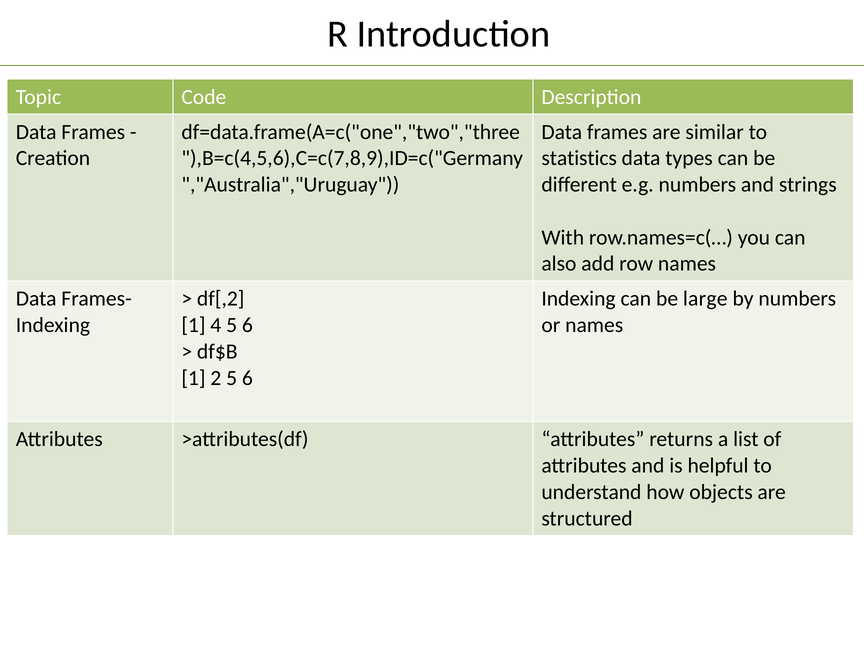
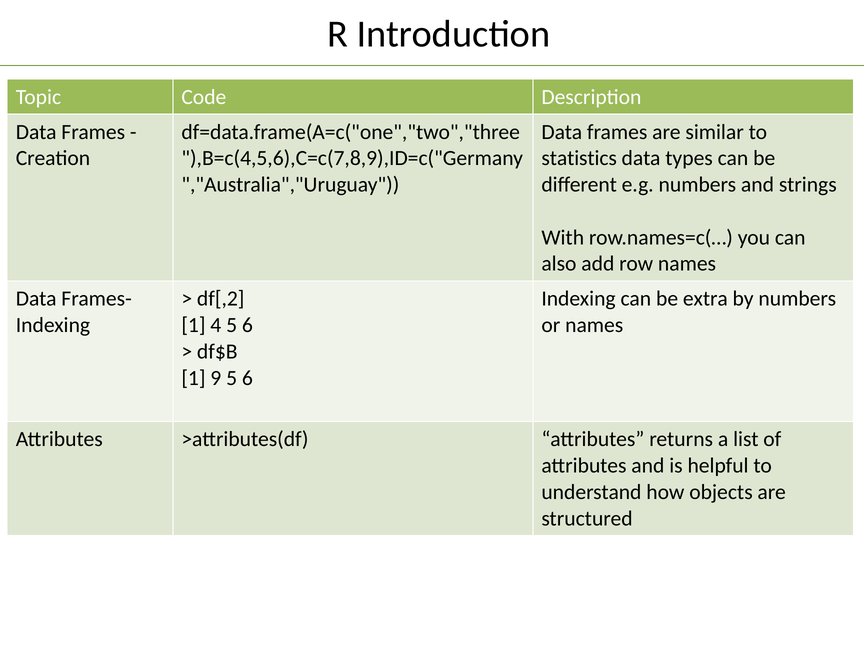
large: large -> extra
2: 2 -> 9
